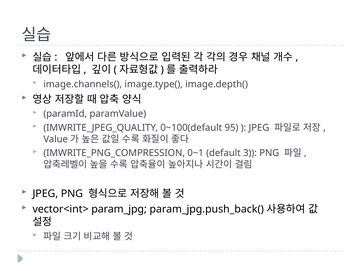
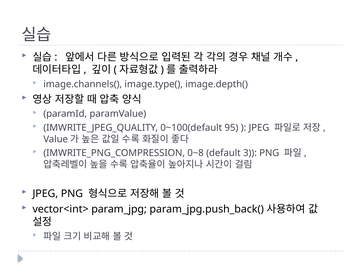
0~1: 0~1 -> 0~8
